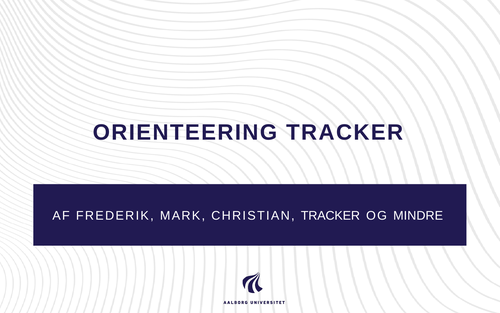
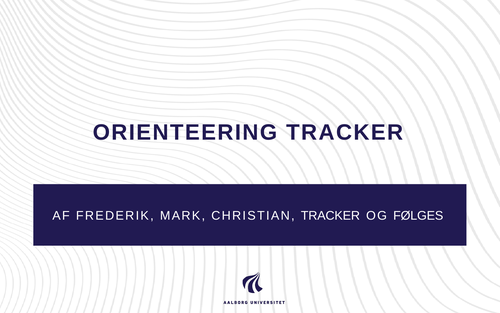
MINDRE: MINDRE -> FØLGES
